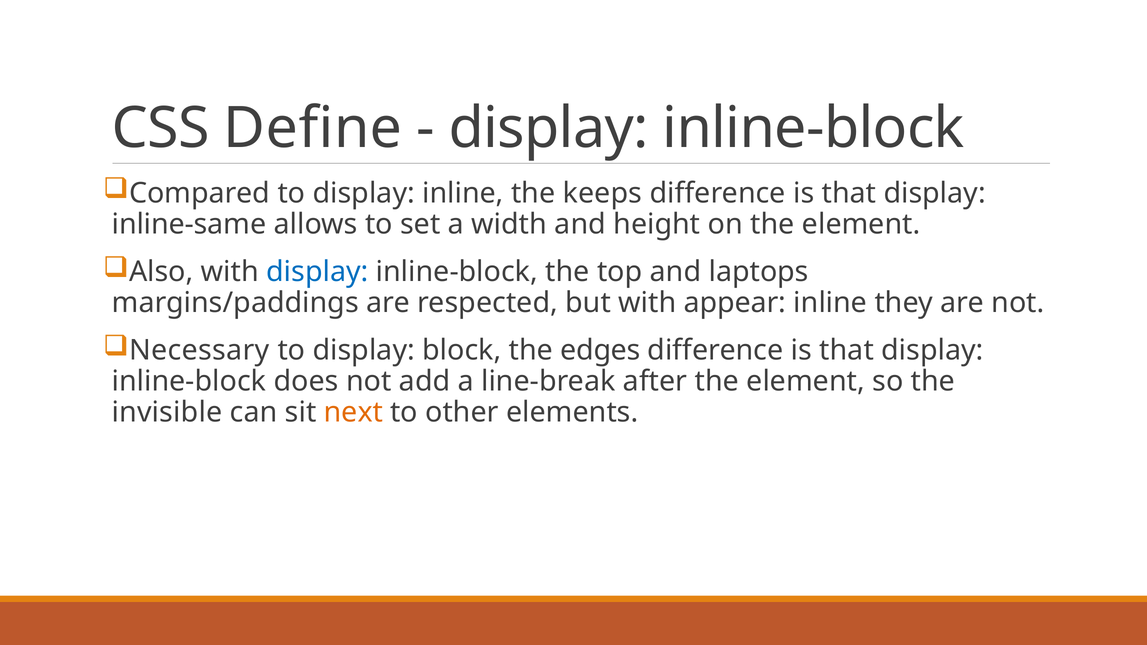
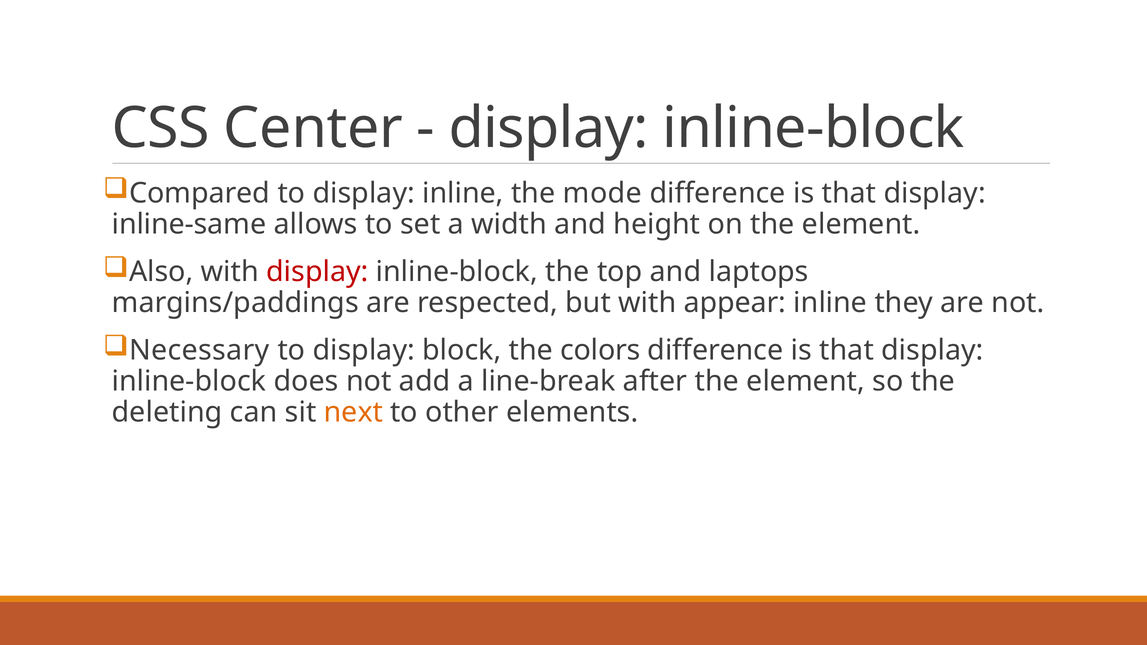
Define: Define -> Center
keeps: keeps -> mode
display at (317, 272) colour: blue -> red
edges: edges -> colors
invisible: invisible -> deleting
